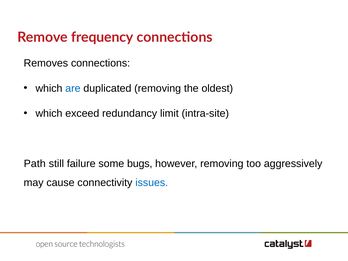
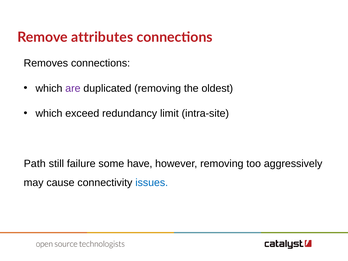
frequency: frequency -> attributes
are colour: blue -> purple
bugs: bugs -> have
